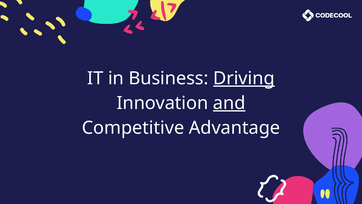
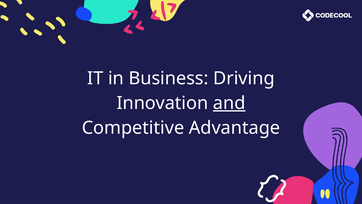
Driving underline: present -> none
